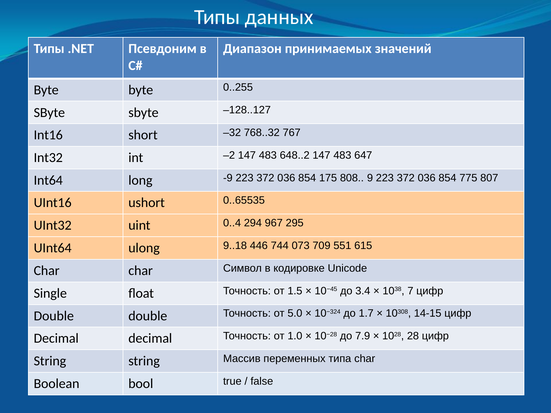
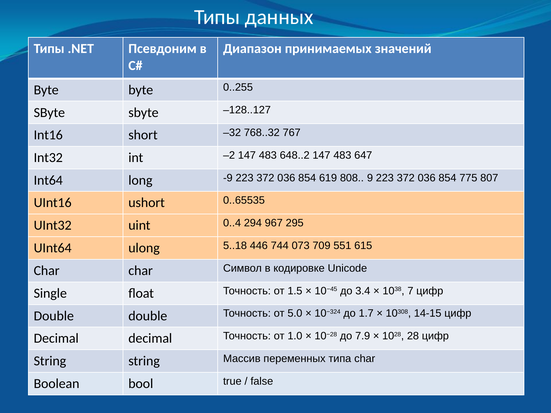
175: 175 -> 619
9..18: 9..18 -> 5..18
